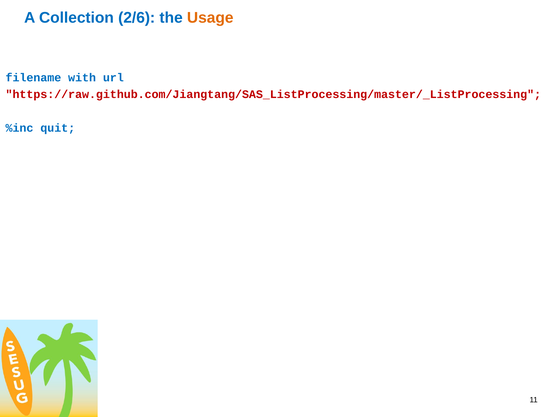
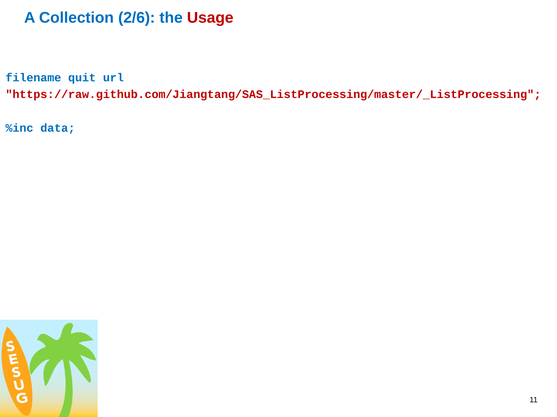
Usage colour: orange -> red
with: with -> quit
quit: quit -> data
